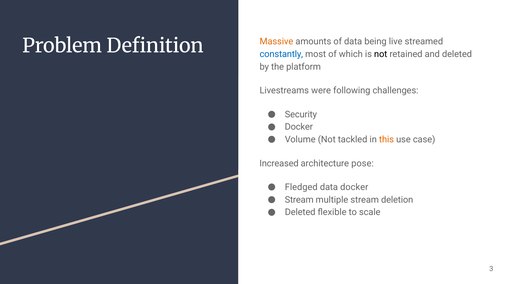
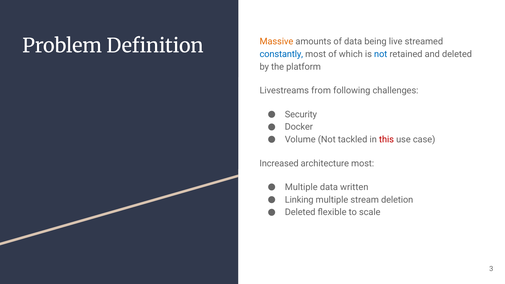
not at (381, 54) colour: black -> blue
were: were -> from
this colour: orange -> red
architecture pose: pose -> most
Fledged at (301, 187): Fledged -> Multiple
data docker: docker -> written
Stream at (299, 200): Stream -> Linking
